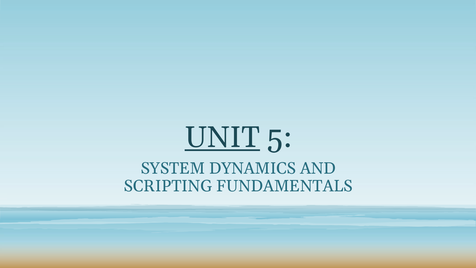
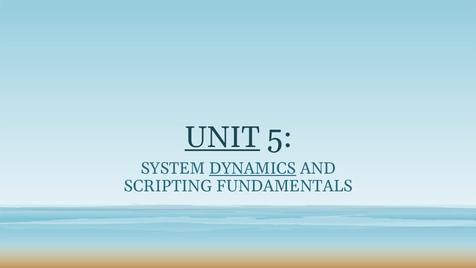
DYNAMICS underline: none -> present
